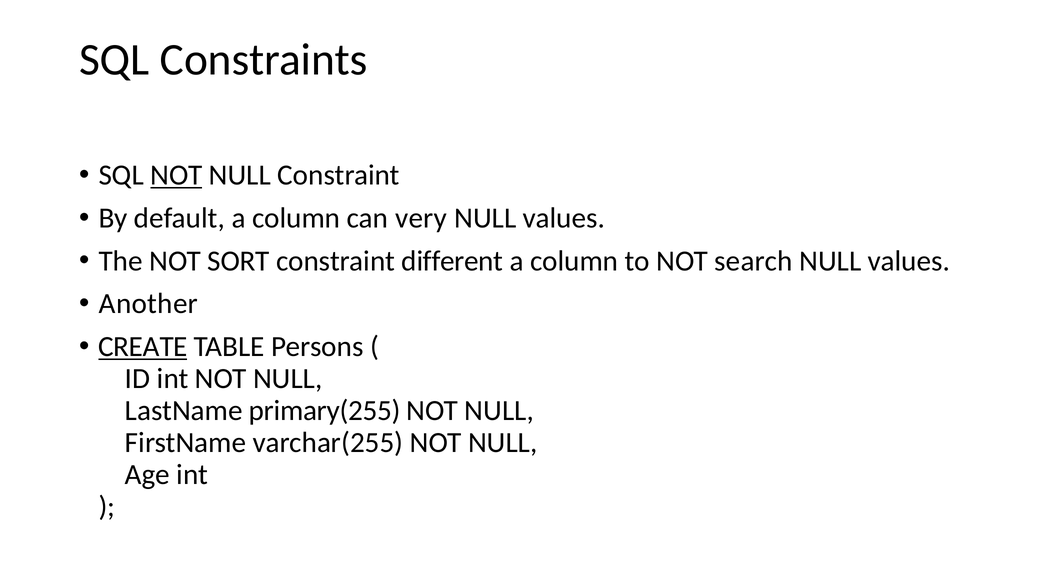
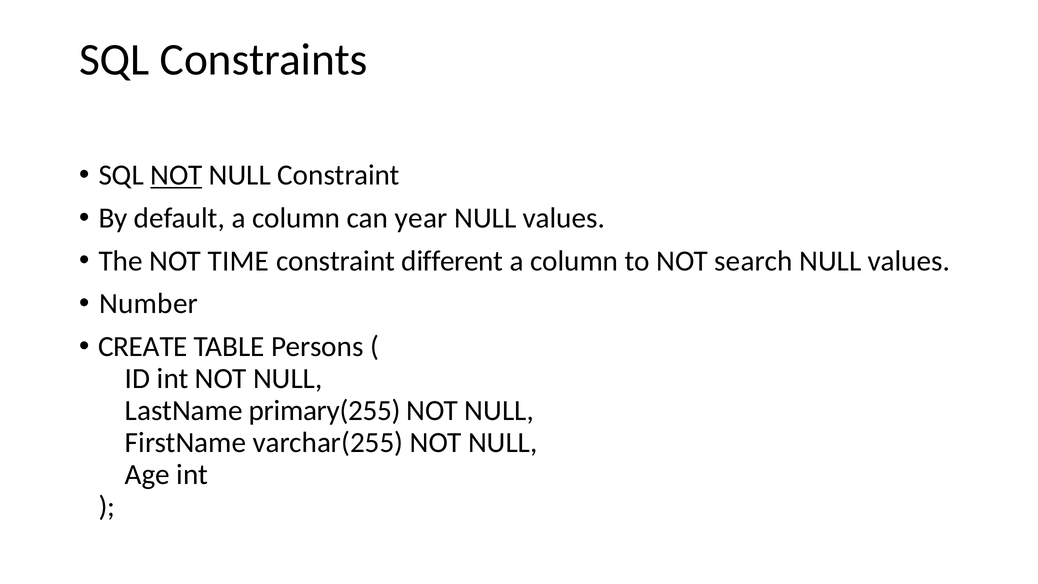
very: very -> year
SORT: SORT -> TIME
Another: Another -> Number
CREATE underline: present -> none
